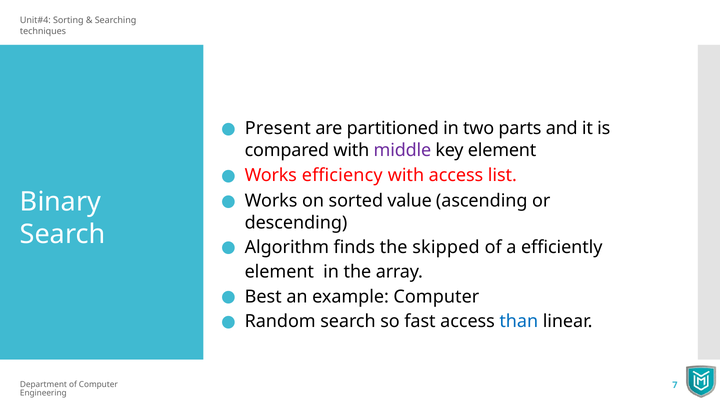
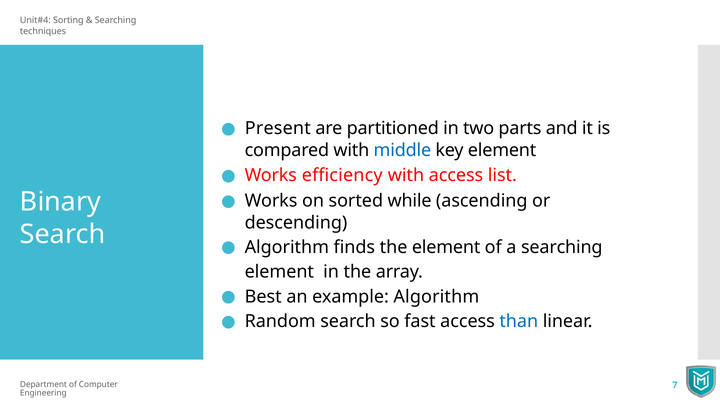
middle colour: purple -> blue
value: value -> while
the skipped: skipped -> element
a eﬃciently: eﬃciently -> searching
example Computer: Computer -> Algorithm
